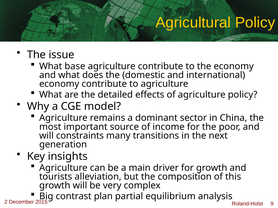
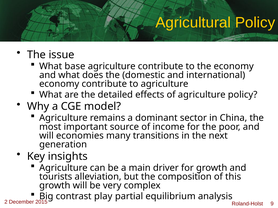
constraints: constraints -> economies
plan: plan -> play
